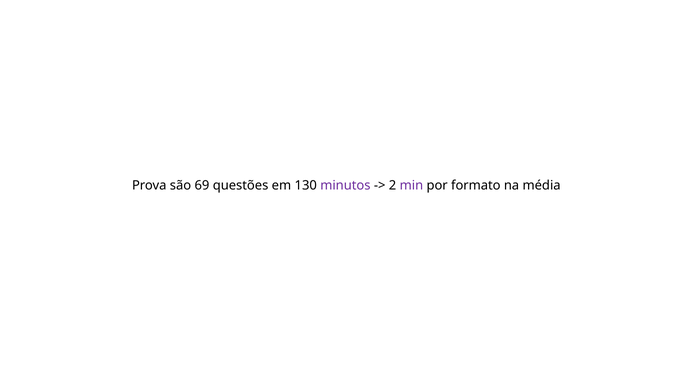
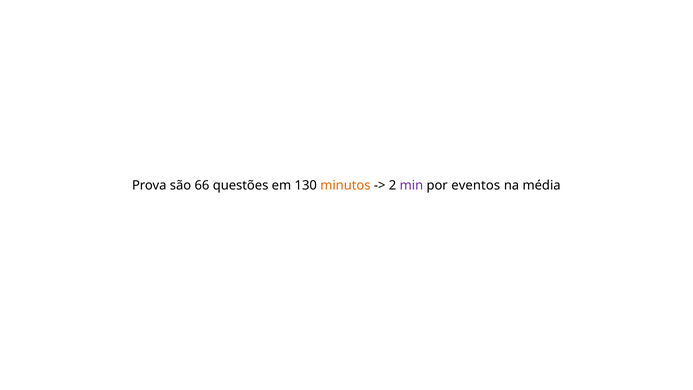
69: 69 -> 66
minutos colour: purple -> orange
formato: formato -> eventos
